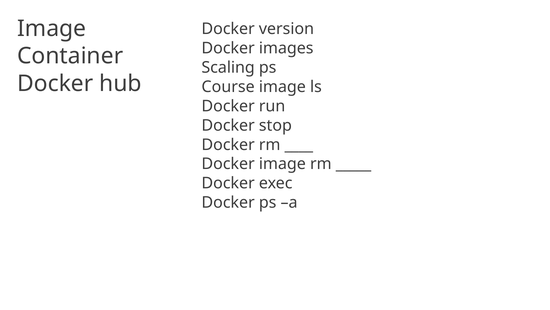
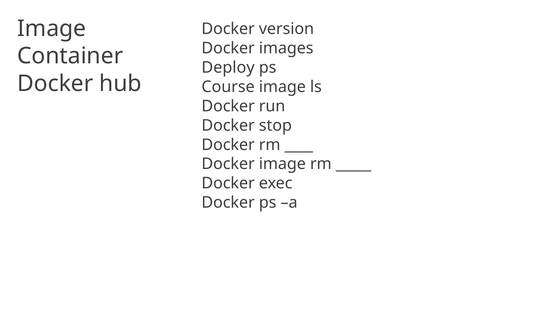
Scaling: Scaling -> Deploy
